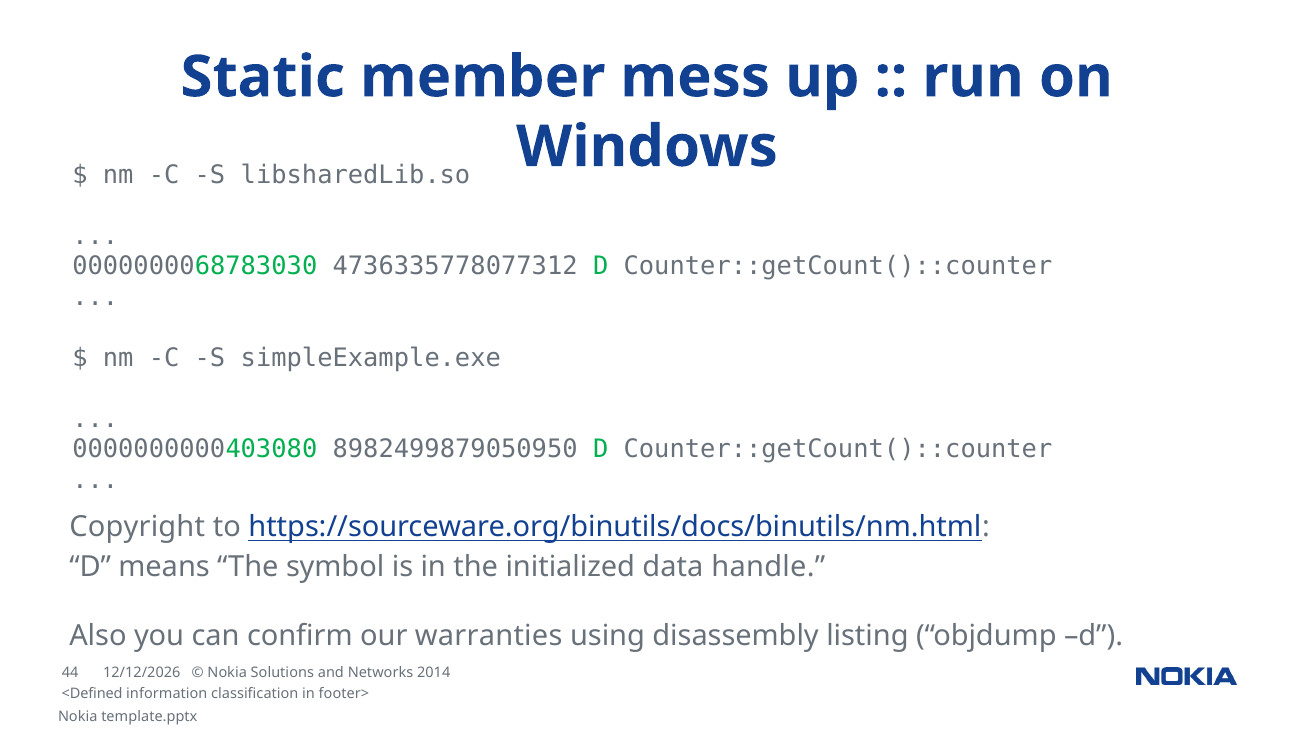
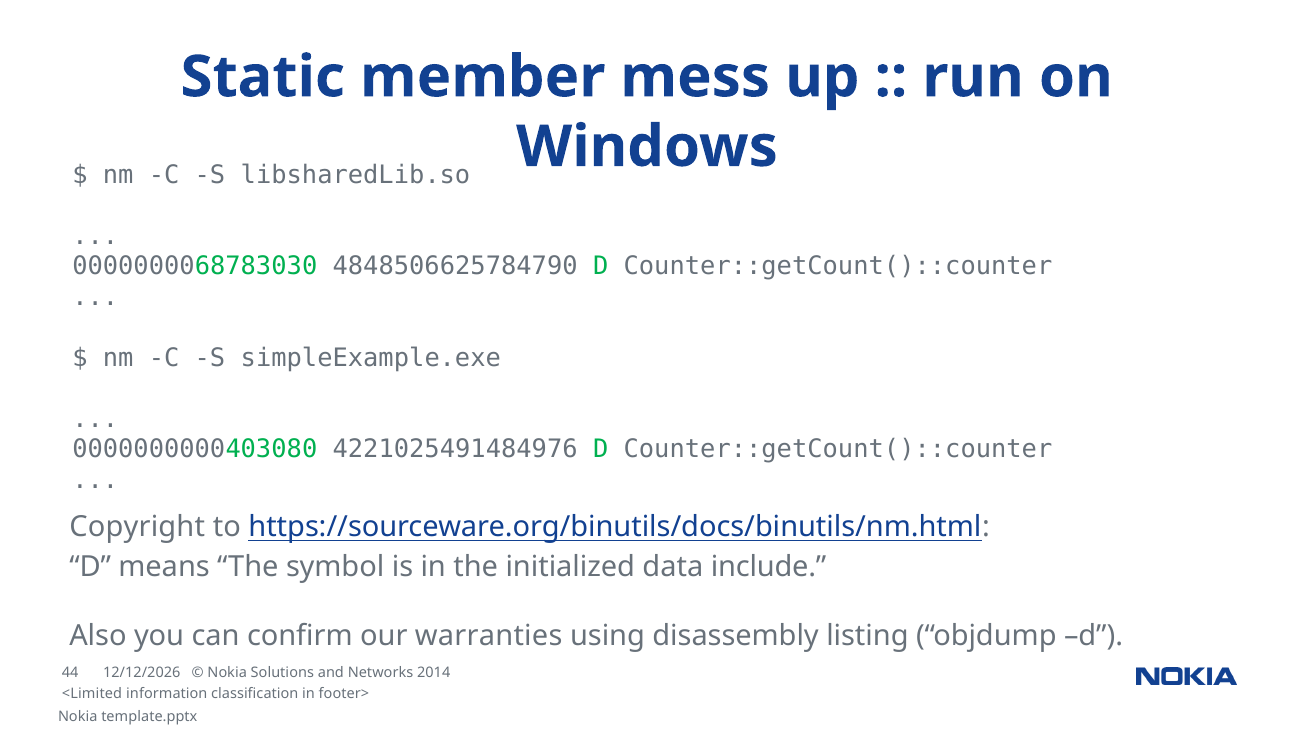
4736335778077312: 4736335778077312 -> 4848506625784790
8982499879050950: 8982499879050950 -> 4221025491484976
handle: handle -> include
<Defined: <Defined -> <Limited
